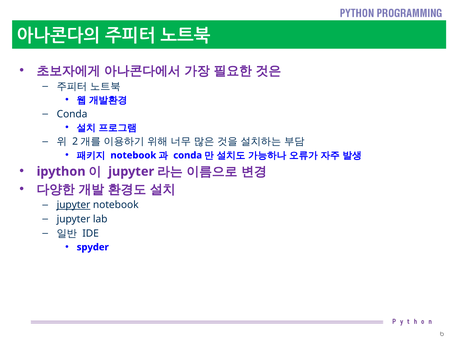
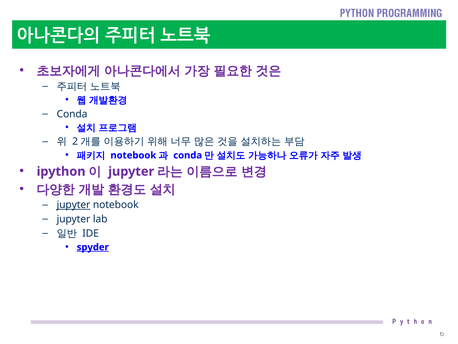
spyder underline: none -> present
